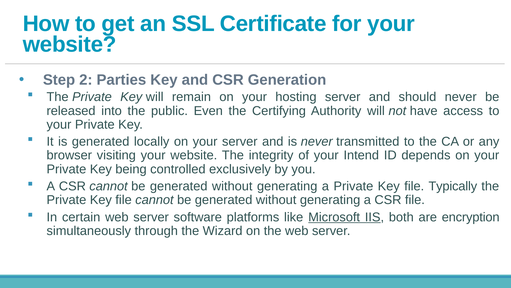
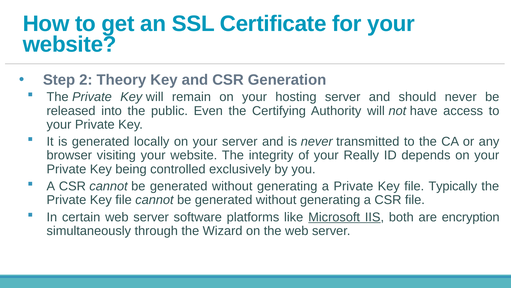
Parties: Parties -> Theory
Intend: Intend -> Really
